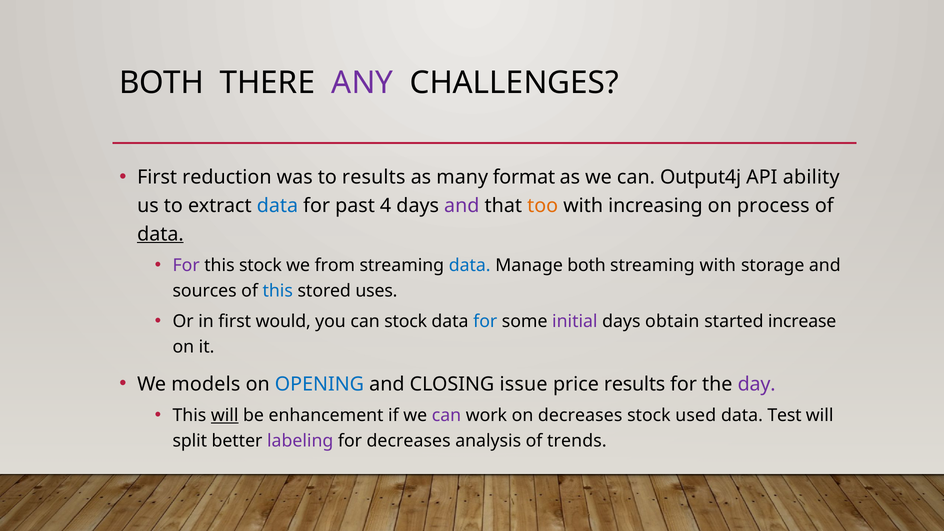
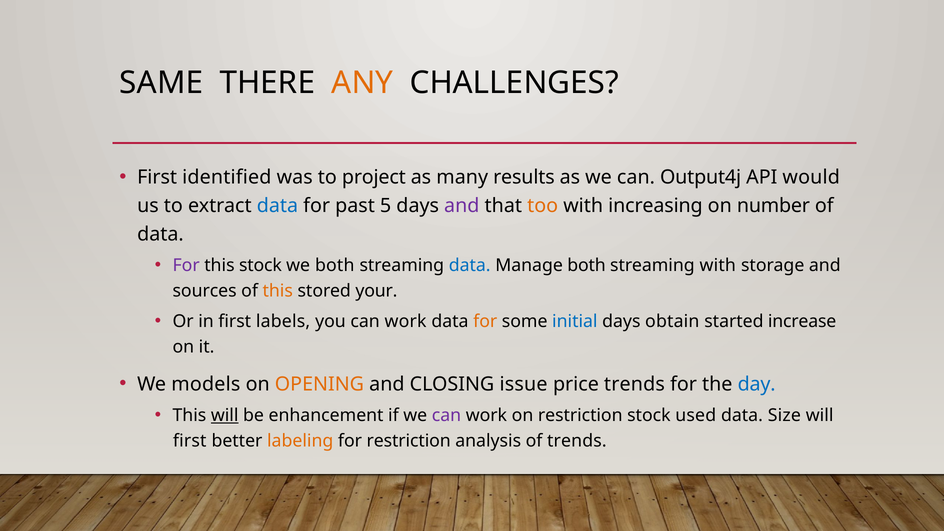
BOTH at (162, 83): BOTH -> SAME
ANY colour: purple -> orange
reduction: reduction -> identified
to results: results -> project
format: format -> results
ability: ability -> would
4: 4 -> 5
process: process -> number
data at (160, 234) underline: present -> none
we from: from -> both
this at (278, 291) colour: blue -> orange
uses: uses -> your
would: would -> labels
you can stock: stock -> work
for at (485, 321) colour: blue -> orange
initial colour: purple -> blue
OPENING colour: blue -> orange
price results: results -> trends
day colour: purple -> blue
on decreases: decreases -> restriction
Test: Test -> Size
split at (190, 441): split -> first
labeling colour: purple -> orange
for decreases: decreases -> restriction
